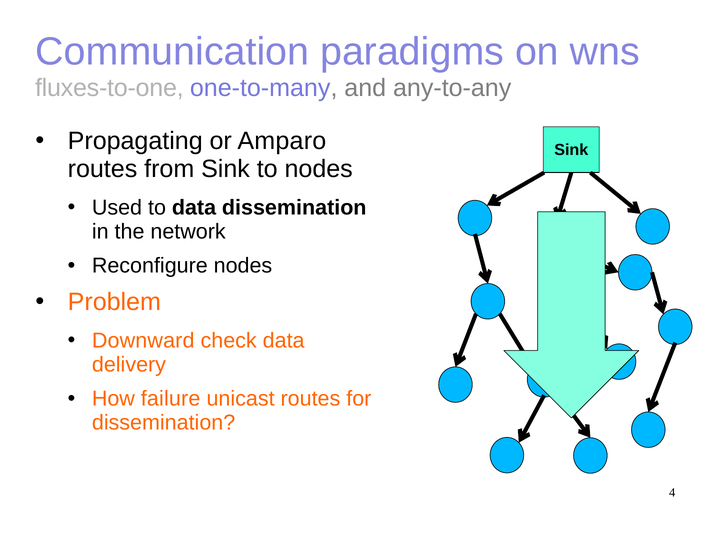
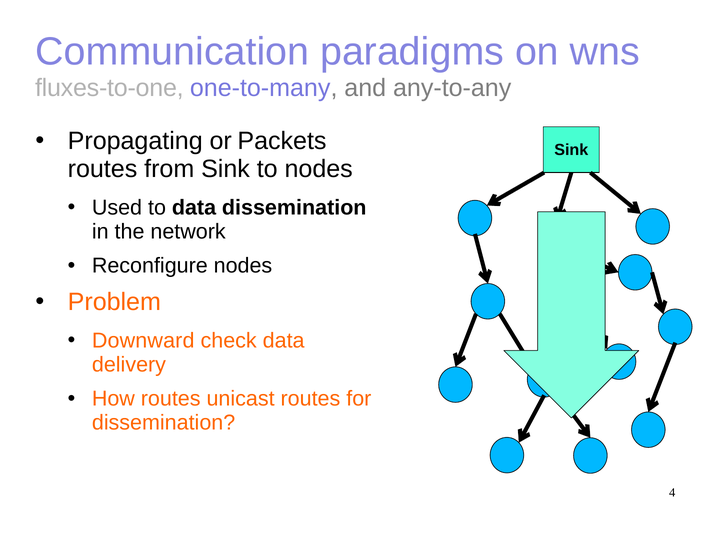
Amparo: Amparo -> Packets
How failure: failure -> routes
